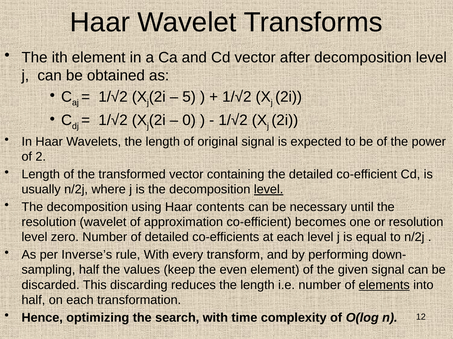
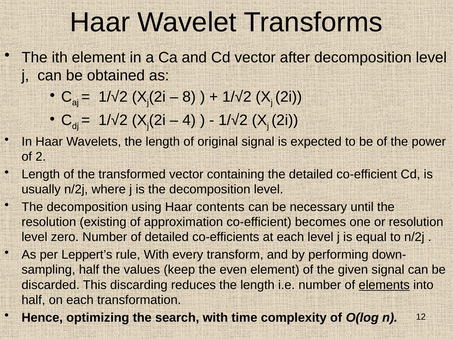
5: 5 -> 8
0: 0 -> 4
level at (269, 190) underline: present -> none
resolution wavelet: wavelet -> existing
Inverse’s: Inverse’s -> Leppert’s
